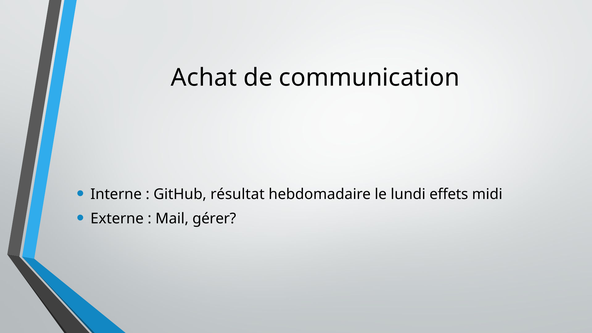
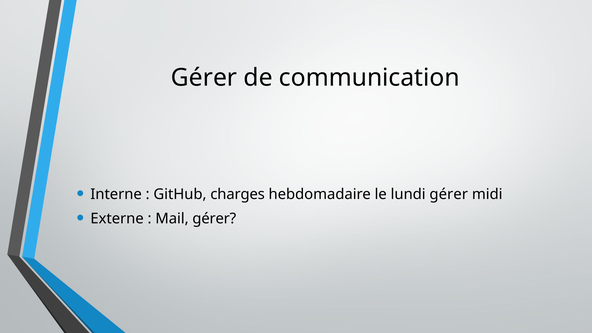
Achat at (204, 78): Achat -> Gérer
résultat: résultat -> charges
lundi effets: effets -> gérer
